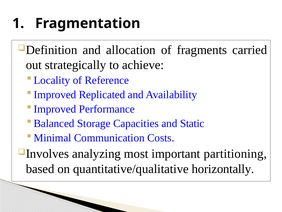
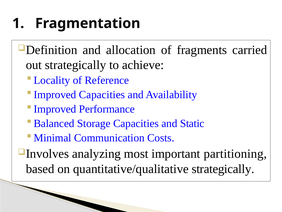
Replicated at (102, 94): Replicated -> Capacities
quantitative/qualitative horizontally: horizontally -> strategically
